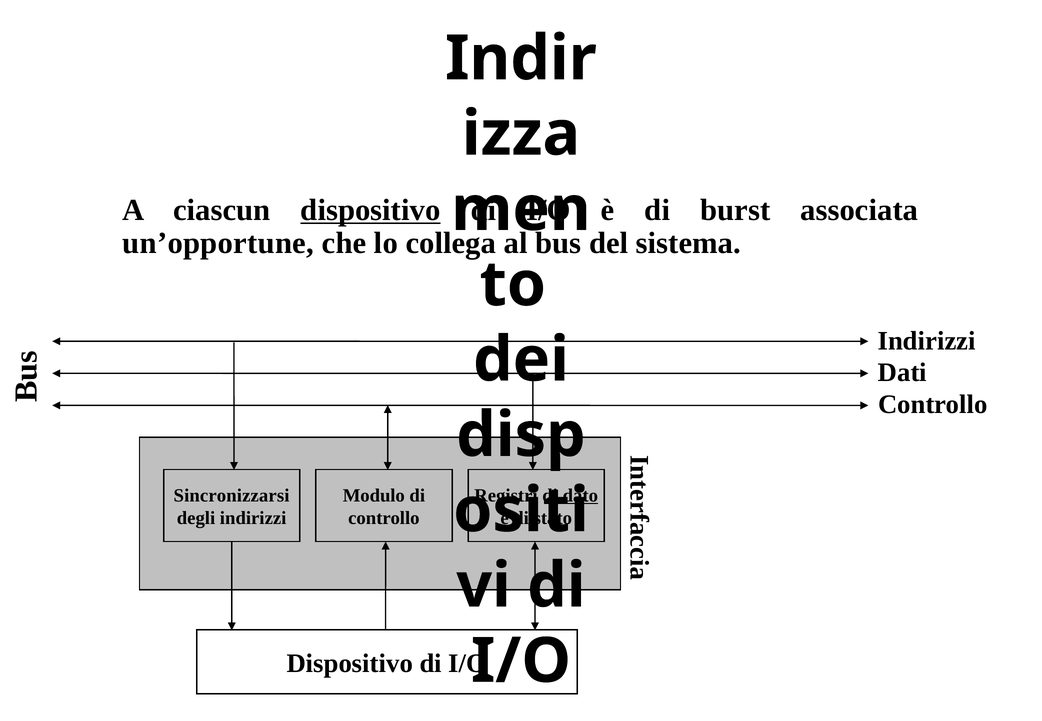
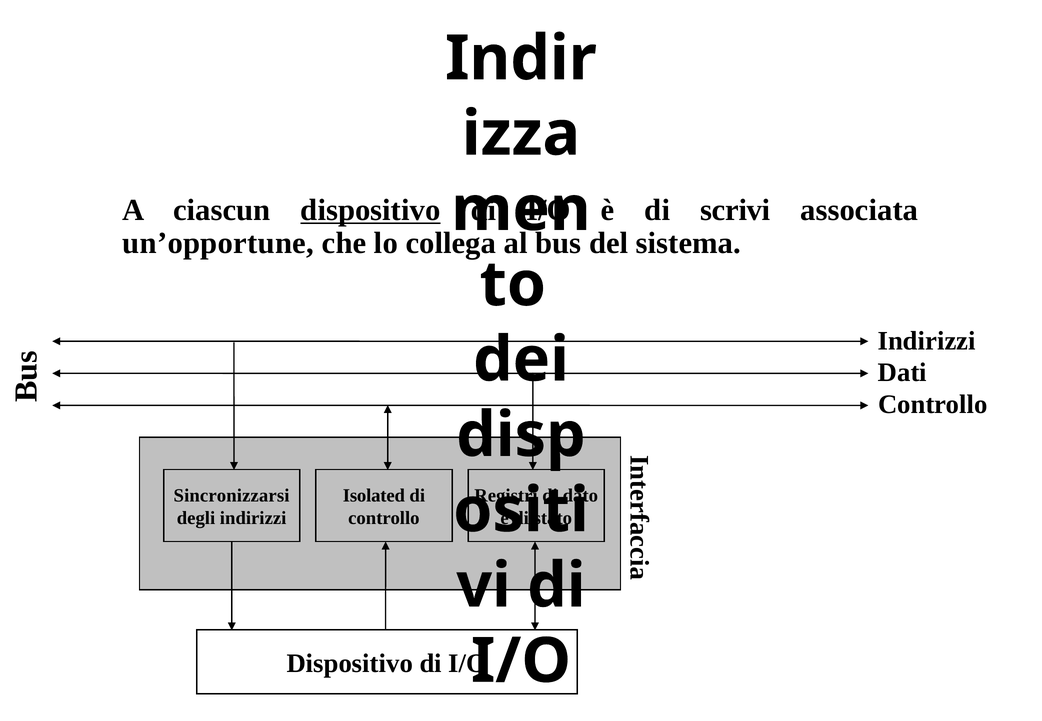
burst: burst -> scrivi
Modulo: Modulo -> Isolated
dato underline: present -> none
